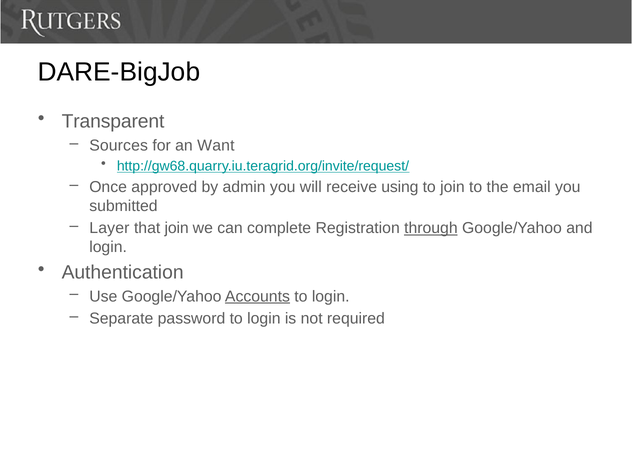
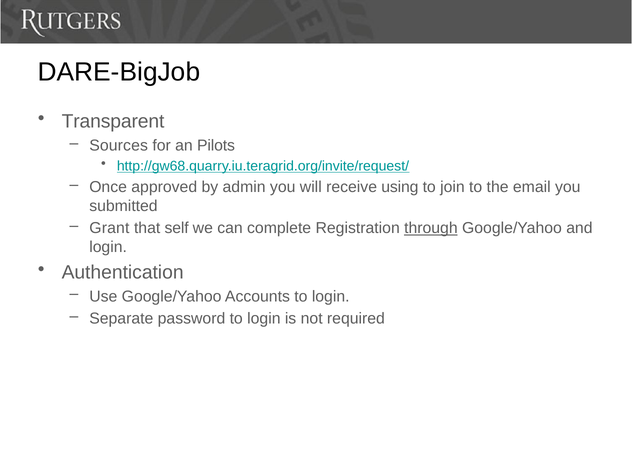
Want: Want -> Pilots
Layer: Layer -> Grant
that join: join -> self
Accounts underline: present -> none
